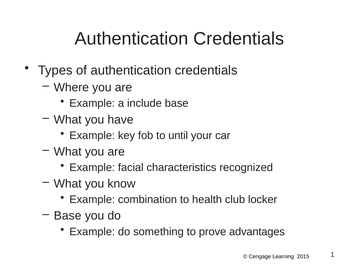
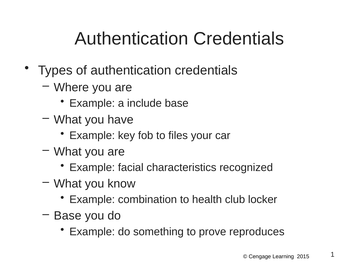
until: until -> files
advantages: advantages -> reproduces
